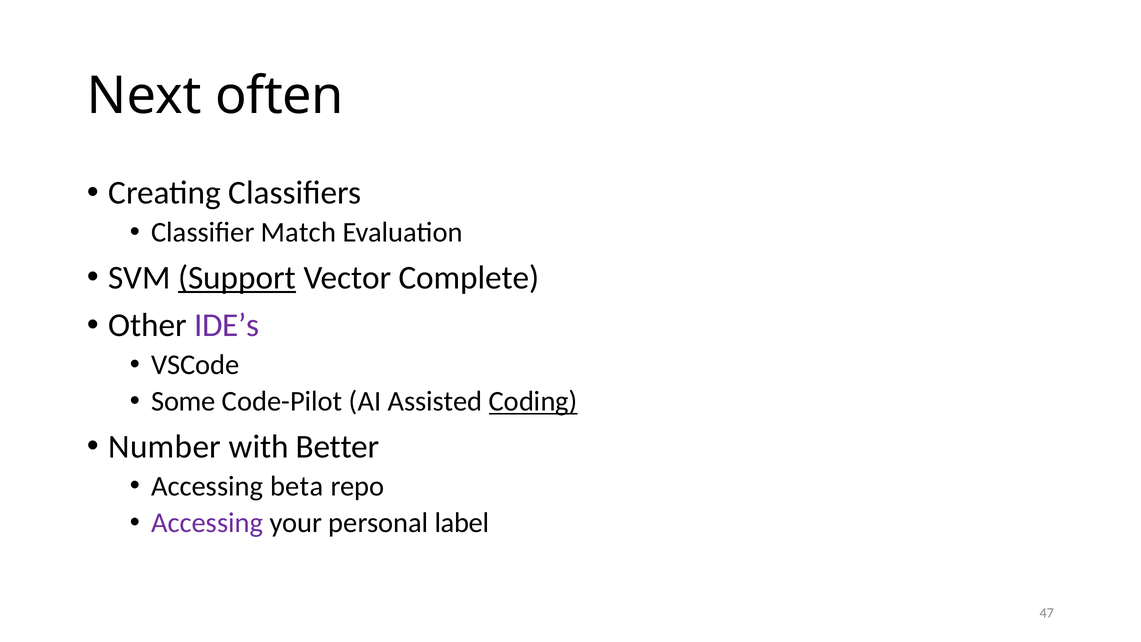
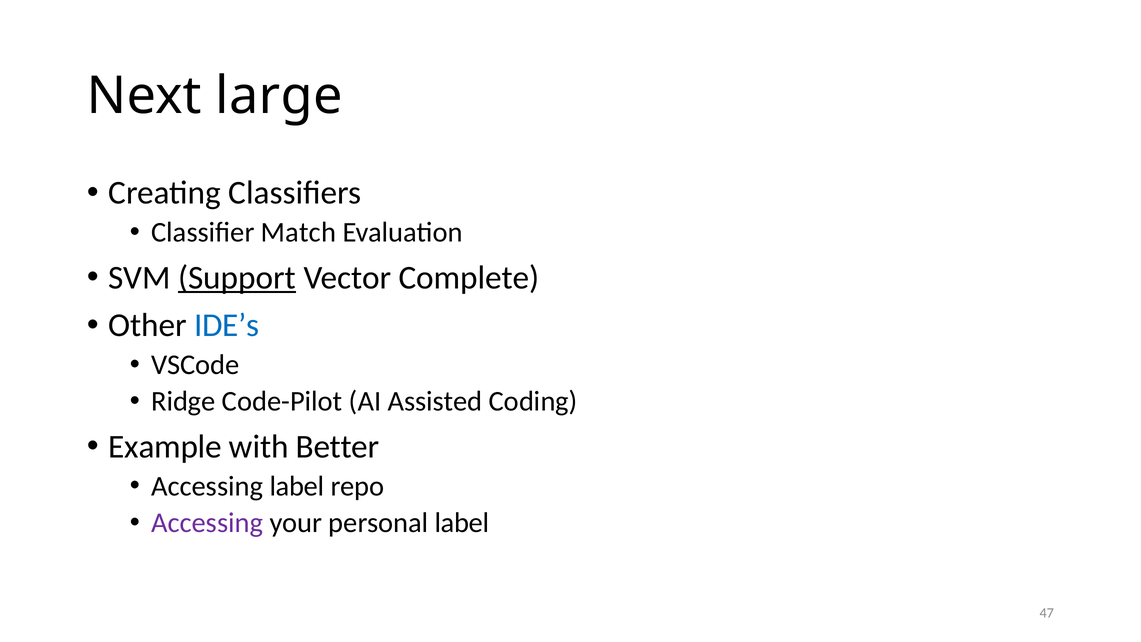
often: often -> large
IDE’s colour: purple -> blue
Some: Some -> Ridge
Coding underline: present -> none
Number: Number -> Example
Accessing beta: beta -> label
